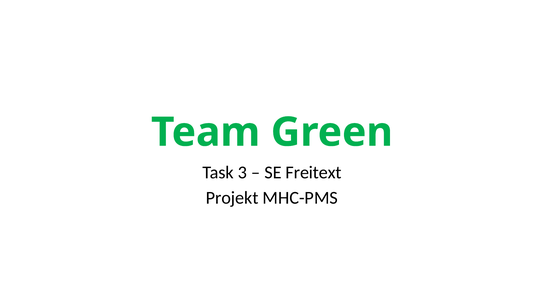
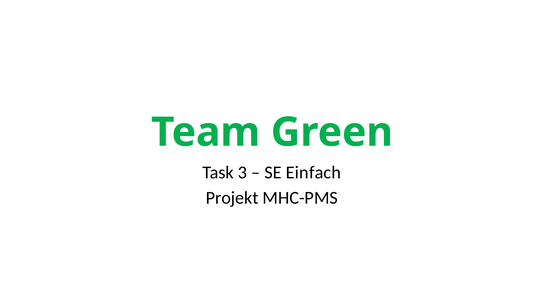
Freitext: Freitext -> Einfach
